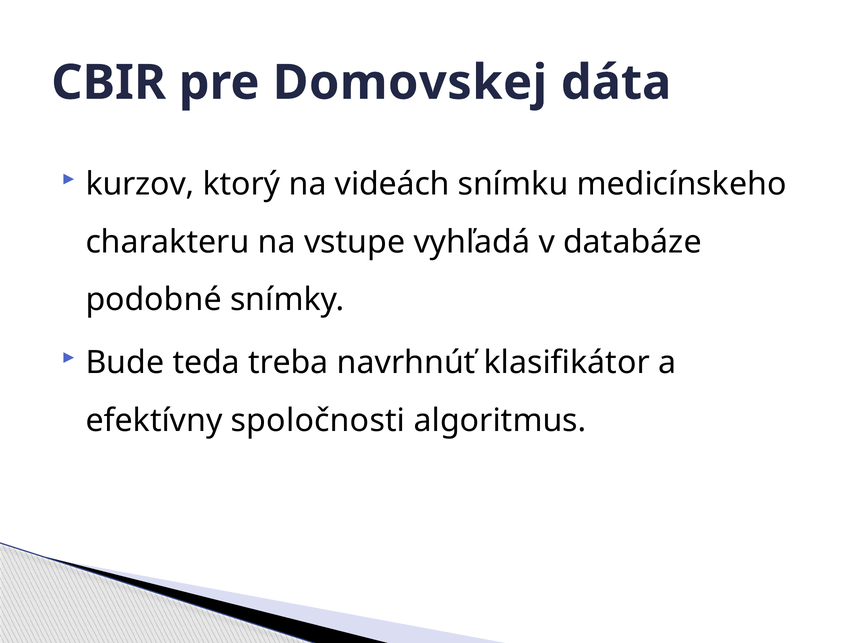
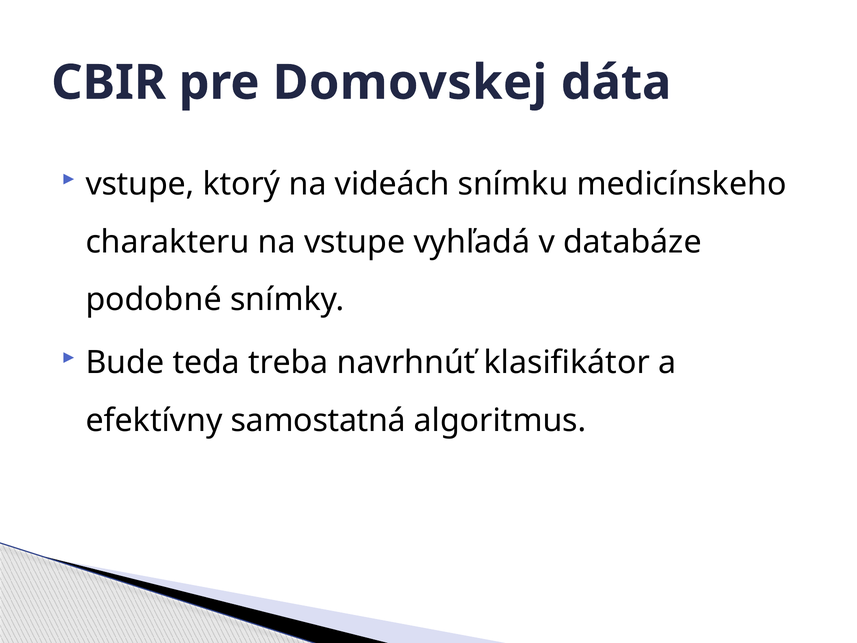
kurzov at (140, 184): kurzov -> vstupe
spoločnosti: spoločnosti -> samostatná
